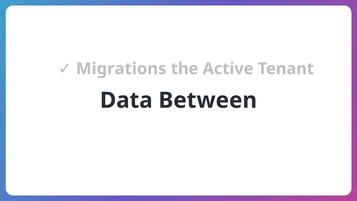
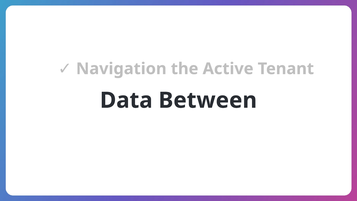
Migrations: Migrations -> Navigation
